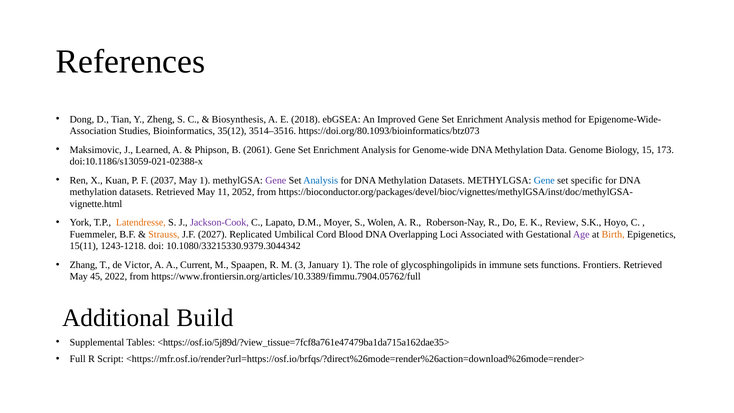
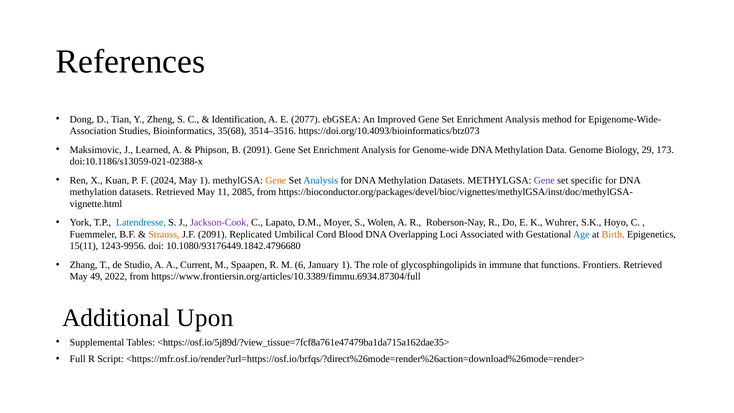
Biosynthesis: Biosynthesis -> Identification
2018: 2018 -> 2077
35(12: 35(12 -> 35(68
https://doi.org/80.1093/bioinformatics/btz073: https://doi.org/80.1093/bioinformatics/btz073 -> https://doi.org/10.4093/bioinformatics/btz073
B 2061: 2061 -> 2091
15: 15 -> 29
2037: 2037 -> 2024
Gene at (276, 180) colour: purple -> orange
Gene at (544, 180) colour: blue -> purple
2052: 2052 -> 2085
Latendresse colour: orange -> blue
Review: Review -> Wuhrer
J.F 2027: 2027 -> 2091
Age colour: purple -> blue
1243-1218: 1243-1218 -> 1243-9956
10.1080/33215330.9379.3044342: 10.1080/33215330.9379.3044342 -> 10.1080/93176449.1842.4796680
Victor: Victor -> Studio
3: 3 -> 6
sets: sets -> that
45: 45 -> 49
https://www.frontiersin.org/articles/10.3389/fimmu.7904.05762/full: https://www.frontiersin.org/articles/10.3389/fimmu.7904.05762/full -> https://www.frontiersin.org/articles/10.3389/fimmu.6934.87304/full
Build: Build -> Upon
